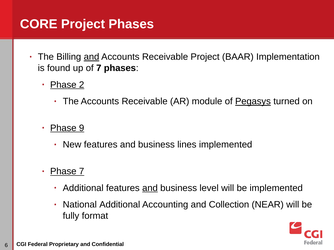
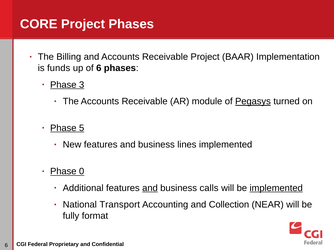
and at (92, 57) underline: present -> none
found: found -> funds
of 7: 7 -> 6
2: 2 -> 3
9: 9 -> 5
Phase 7: 7 -> 0
level: level -> calls
implemented at (276, 188) underline: none -> present
National Additional: Additional -> Transport
